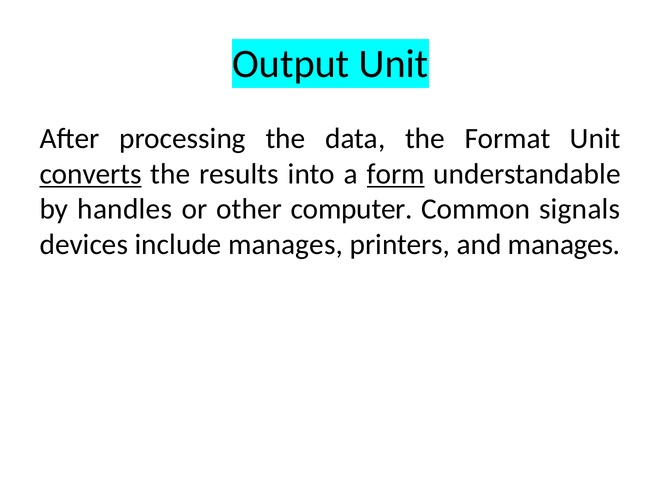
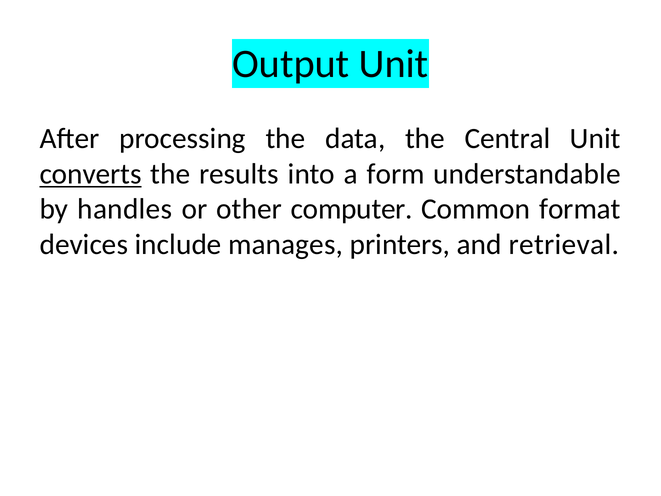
Format: Format -> Central
form underline: present -> none
signals: signals -> format
and manages: manages -> retrieval
